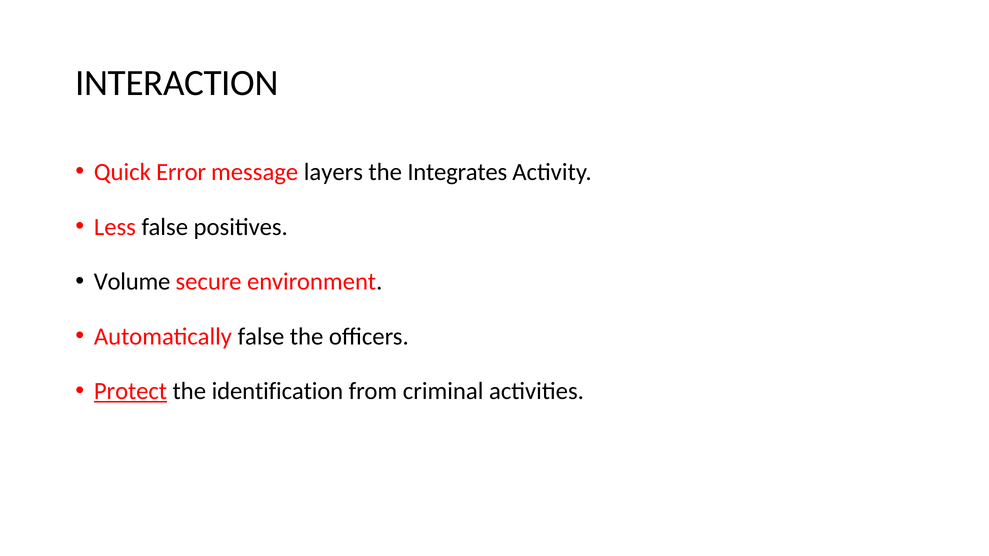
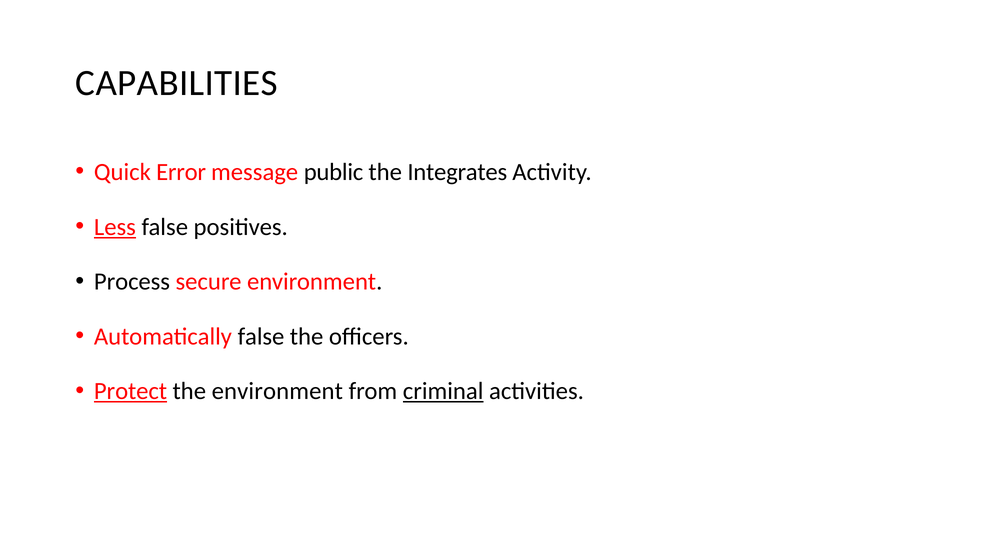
INTERACTION: INTERACTION -> CAPABILITIES
layers: layers -> public
Less underline: none -> present
Volume: Volume -> Process
the identification: identification -> environment
criminal underline: none -> present
